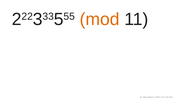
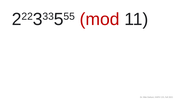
mod colour: orange -> red
